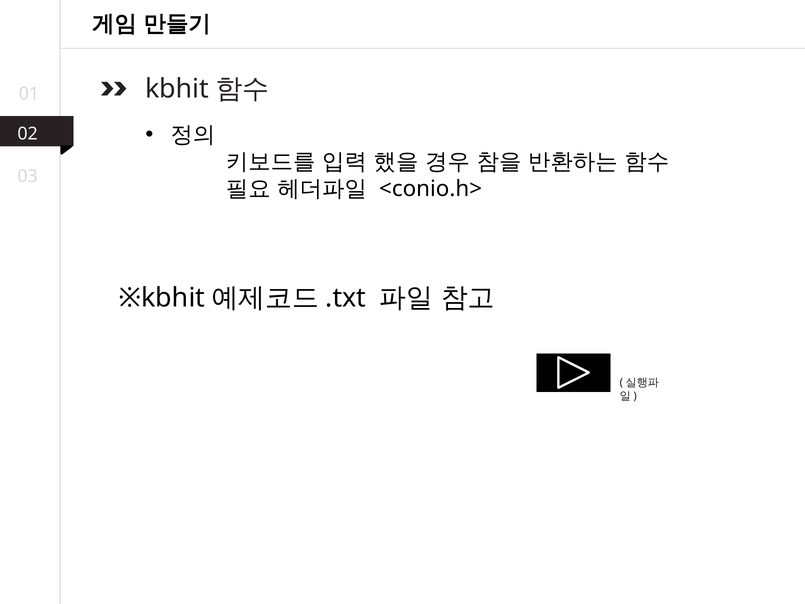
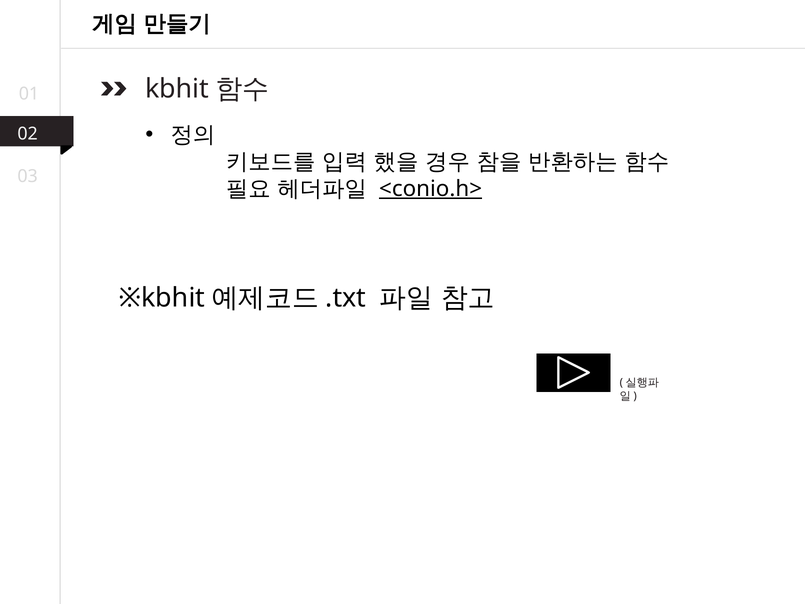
<conio.h> underline: none -> present
